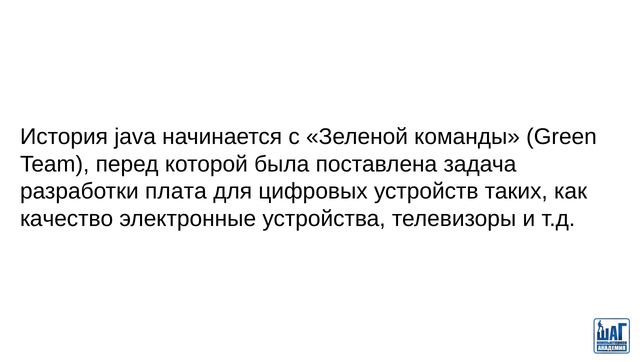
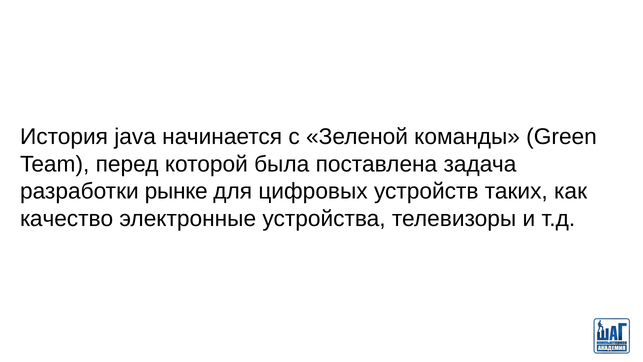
плата: плата -> рынке
